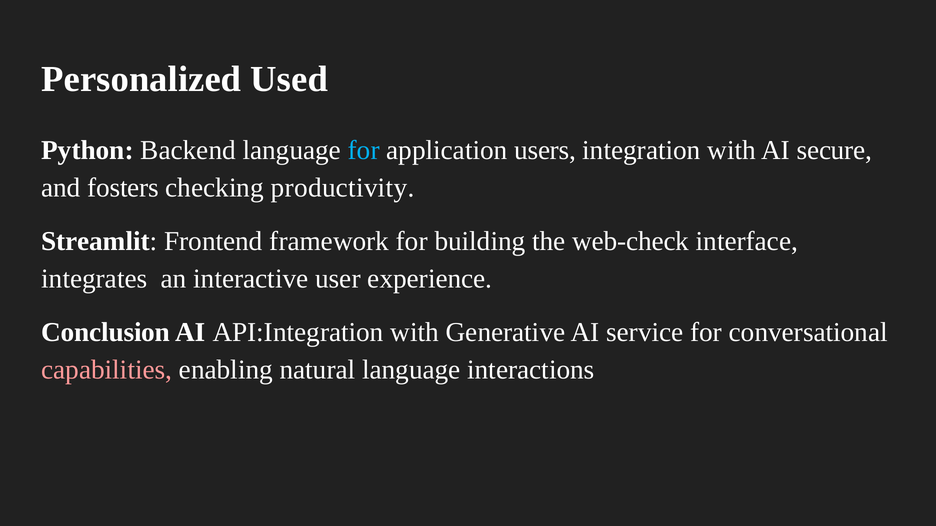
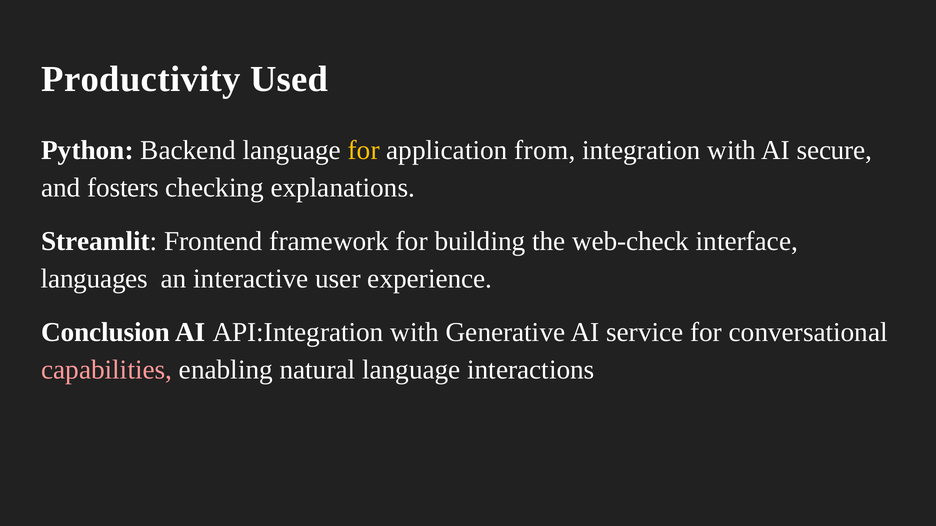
Personalized: Personalized -> Productivity
for at (364, 151) colour: light blue -> yellow
users: users -> from
productivity: productivity -> explanations
integrates: integrates -> languages
